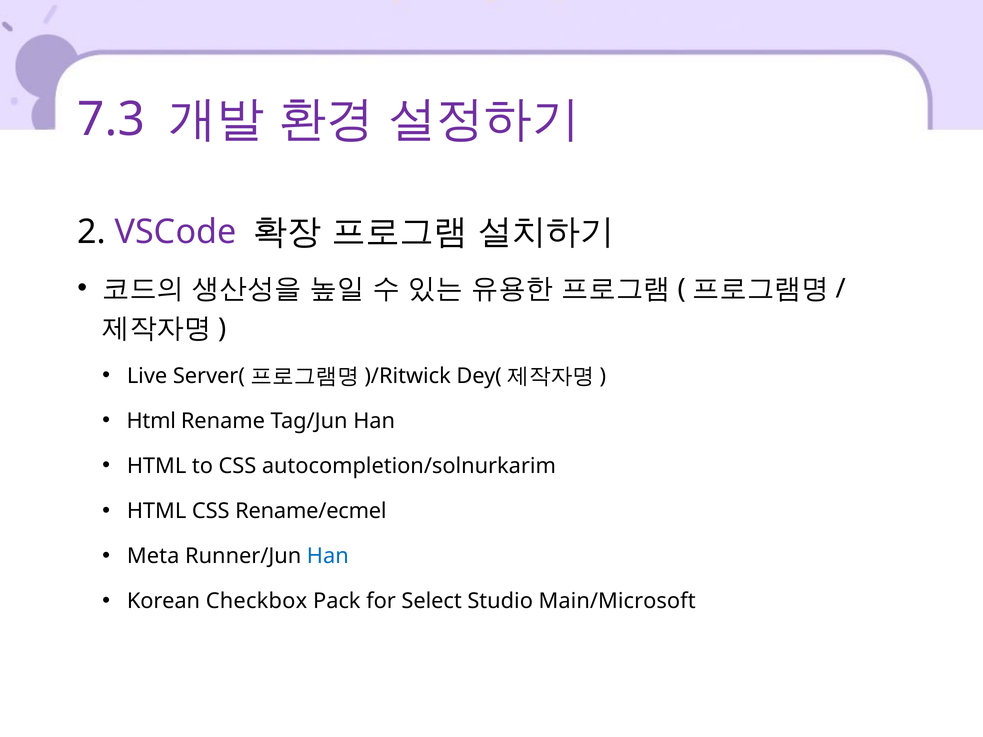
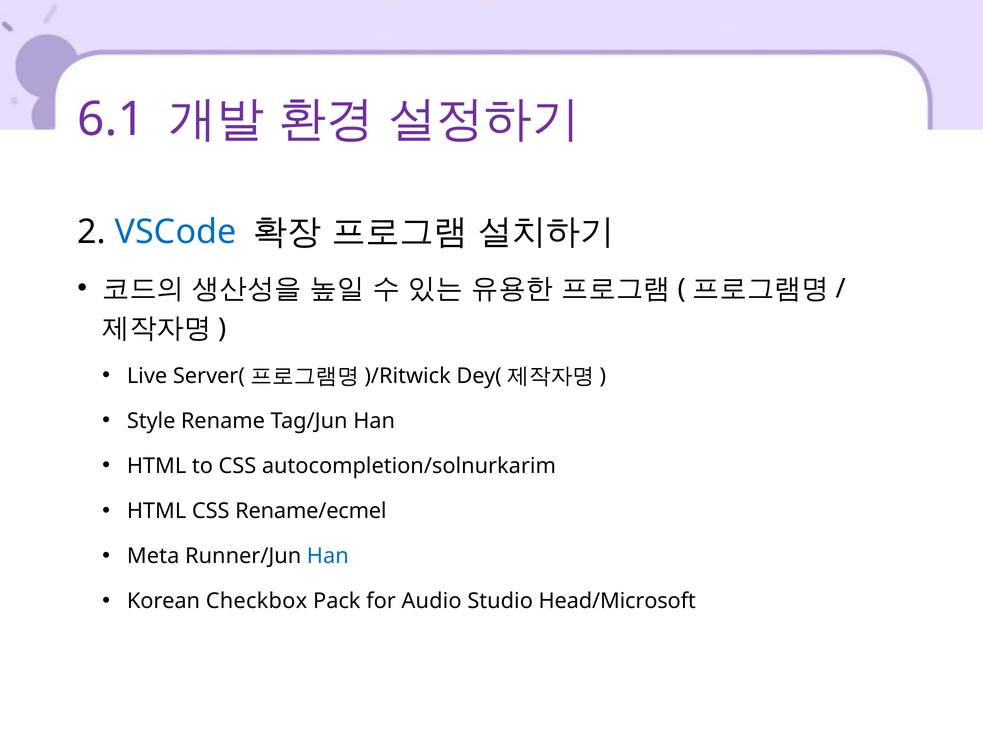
7.3: 7.3 -> 6.1
VSCode colour: purple -> blue
Html at (151, 421): Html -> Style
Select: Select -> Audio
Main/Microsoft: Main/Microsoft -> Head/Microsoft
